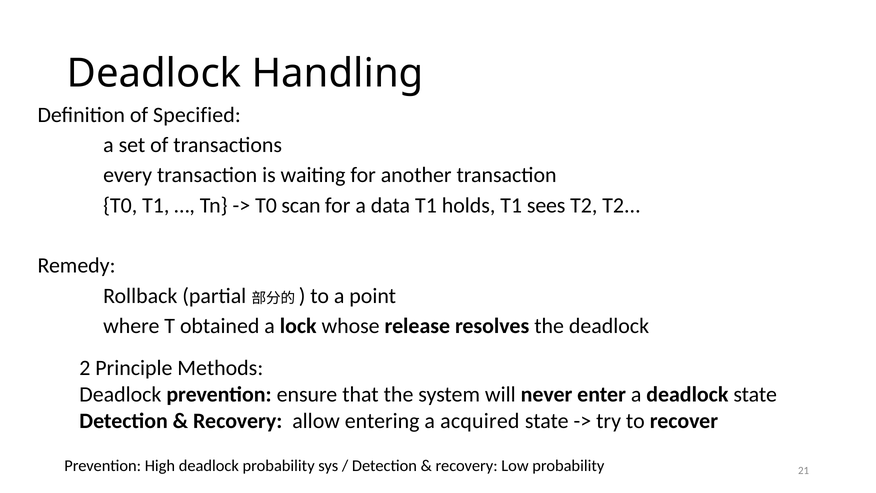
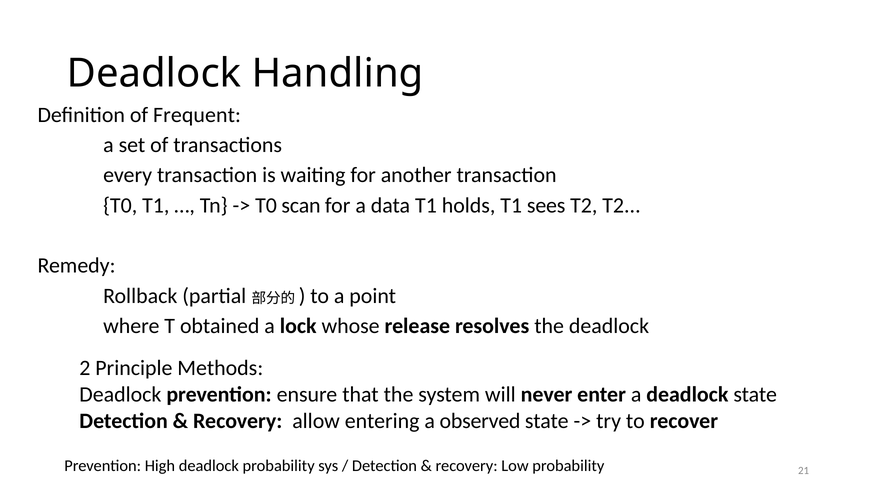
Specified: Specified -> Frequent
acquired: acquired -> observed
